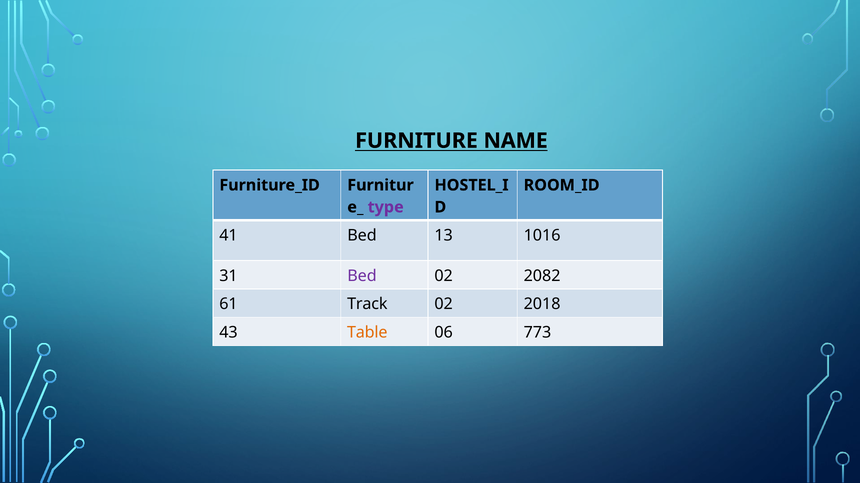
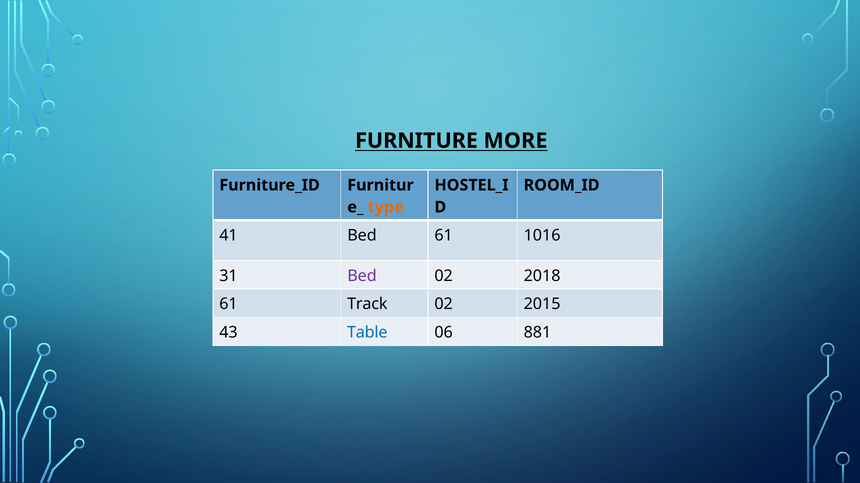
NAME: NAME -> MORE
type colour: purple -> orange
Bed 13: 13 -> 61
2082: 2082 -> 2018
2018: 2018 -> 2015
Table colour: orange -> blue
773: 773 -> 881
